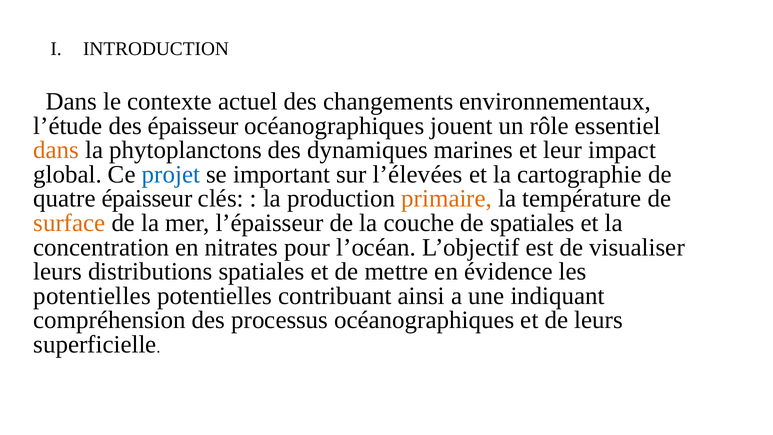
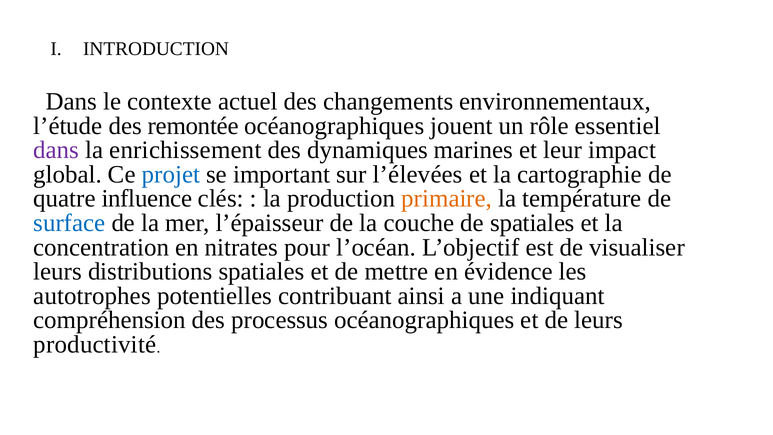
des épaisseur: épaisseur -> remontée
dans at (56, 150) colour: orange -> purple
phytoplanctons: phytoplanctons -> enrichissement
quatre épaisseur: épaisseur -> influence
surface colour: orange -> blue
potentielles at (92, 296): potentielles -> autotrophes
superficielle: superficielle -> productivité
